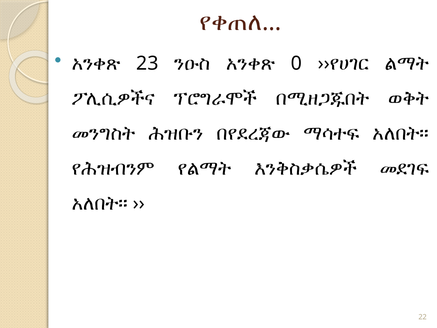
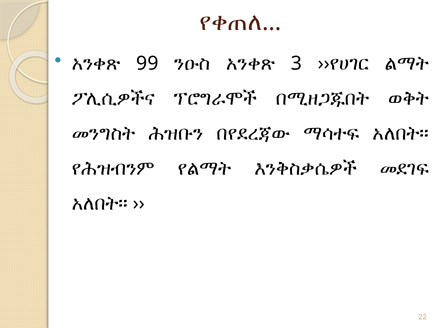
23: 23 -> 99
0: 0 -> 3
